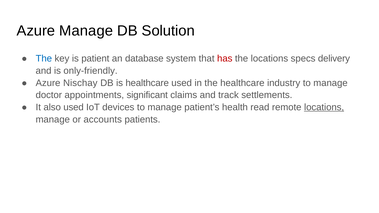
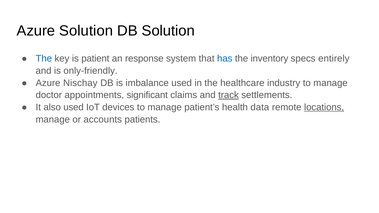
Azure Manage: Manage -> Solution
database: database -> response
has colour: red -> blue
the locations: locations -> inventory
delivery: delivery -> entirely
is healthcare: healthcare -> imbalance
track underline: none -> present
read: read -> data
